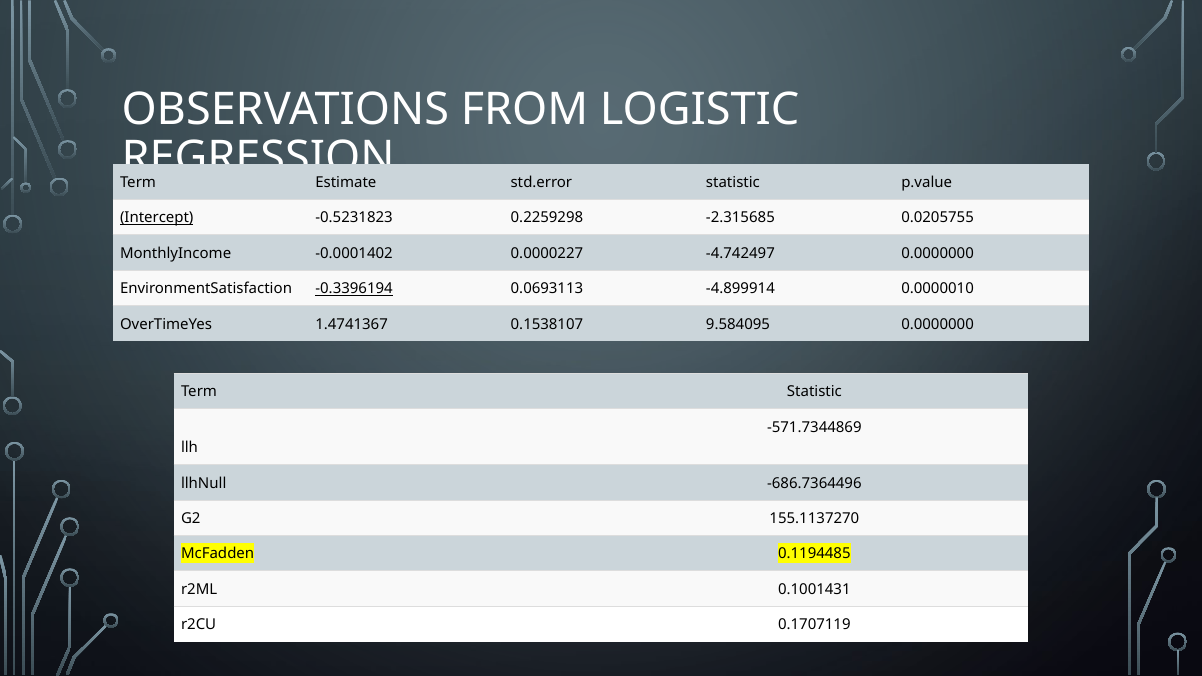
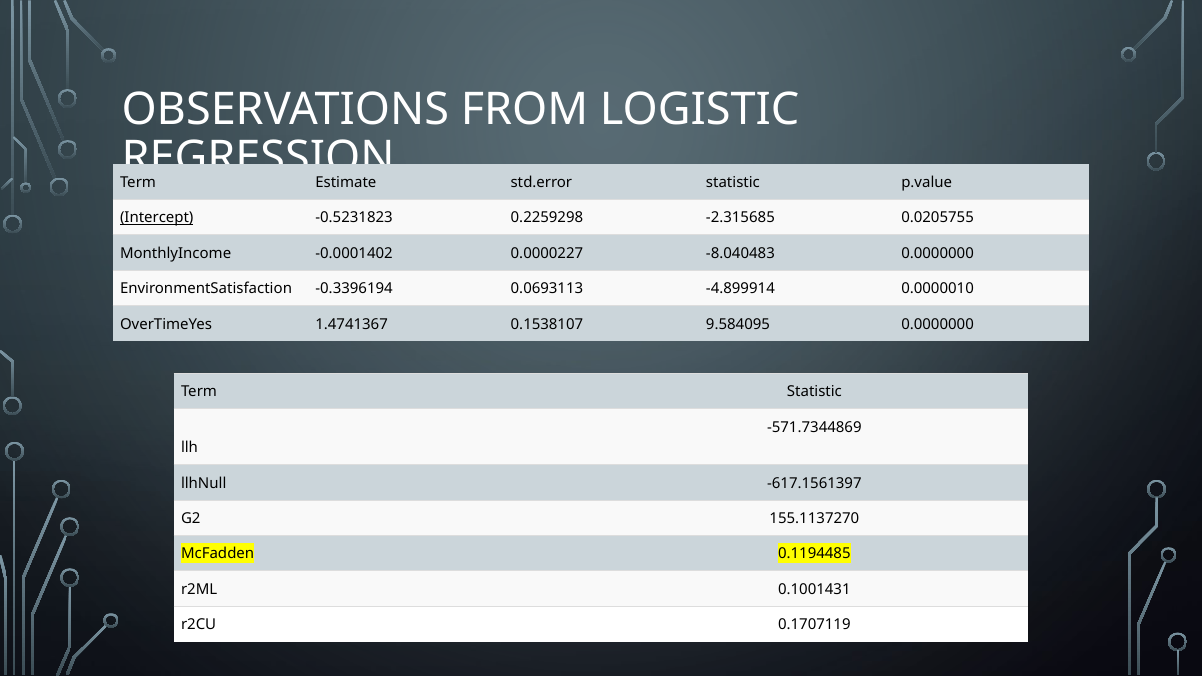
-4.742497: -4.742497 -> -8.040483
-0.3396194 underline: present -> none
-686.7364496: -686.7364496 -> -617.1561397
